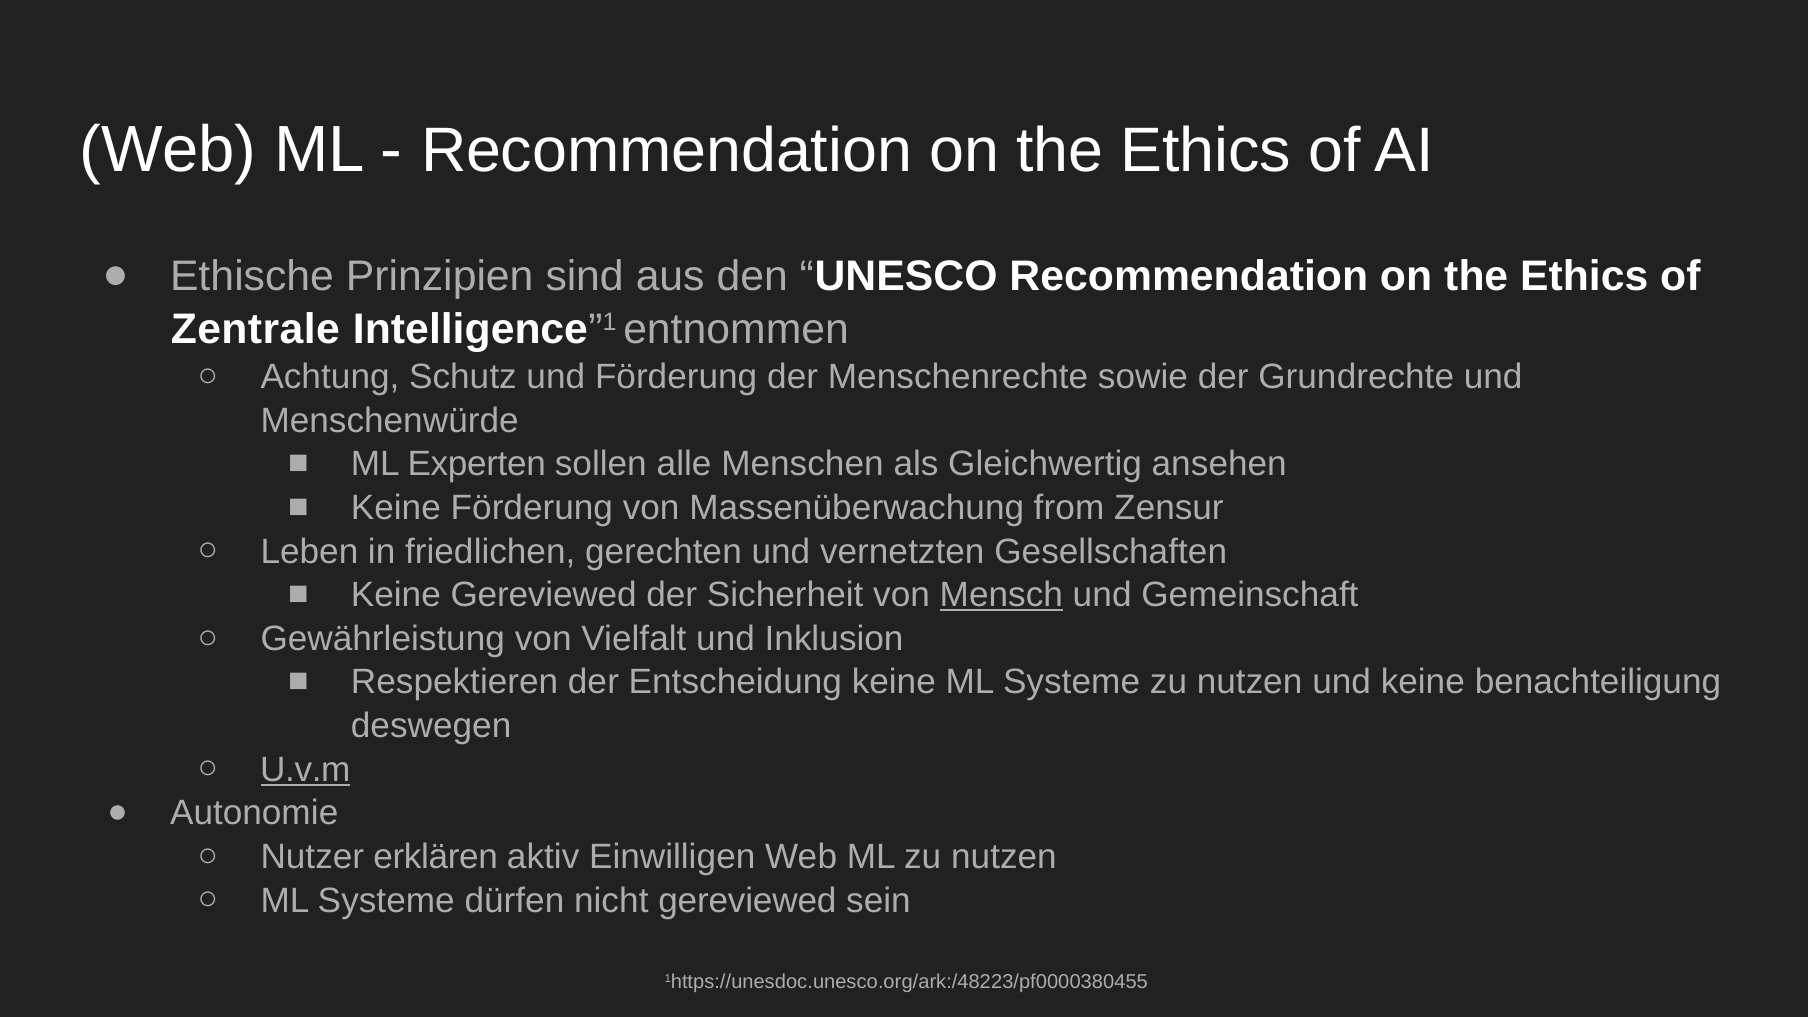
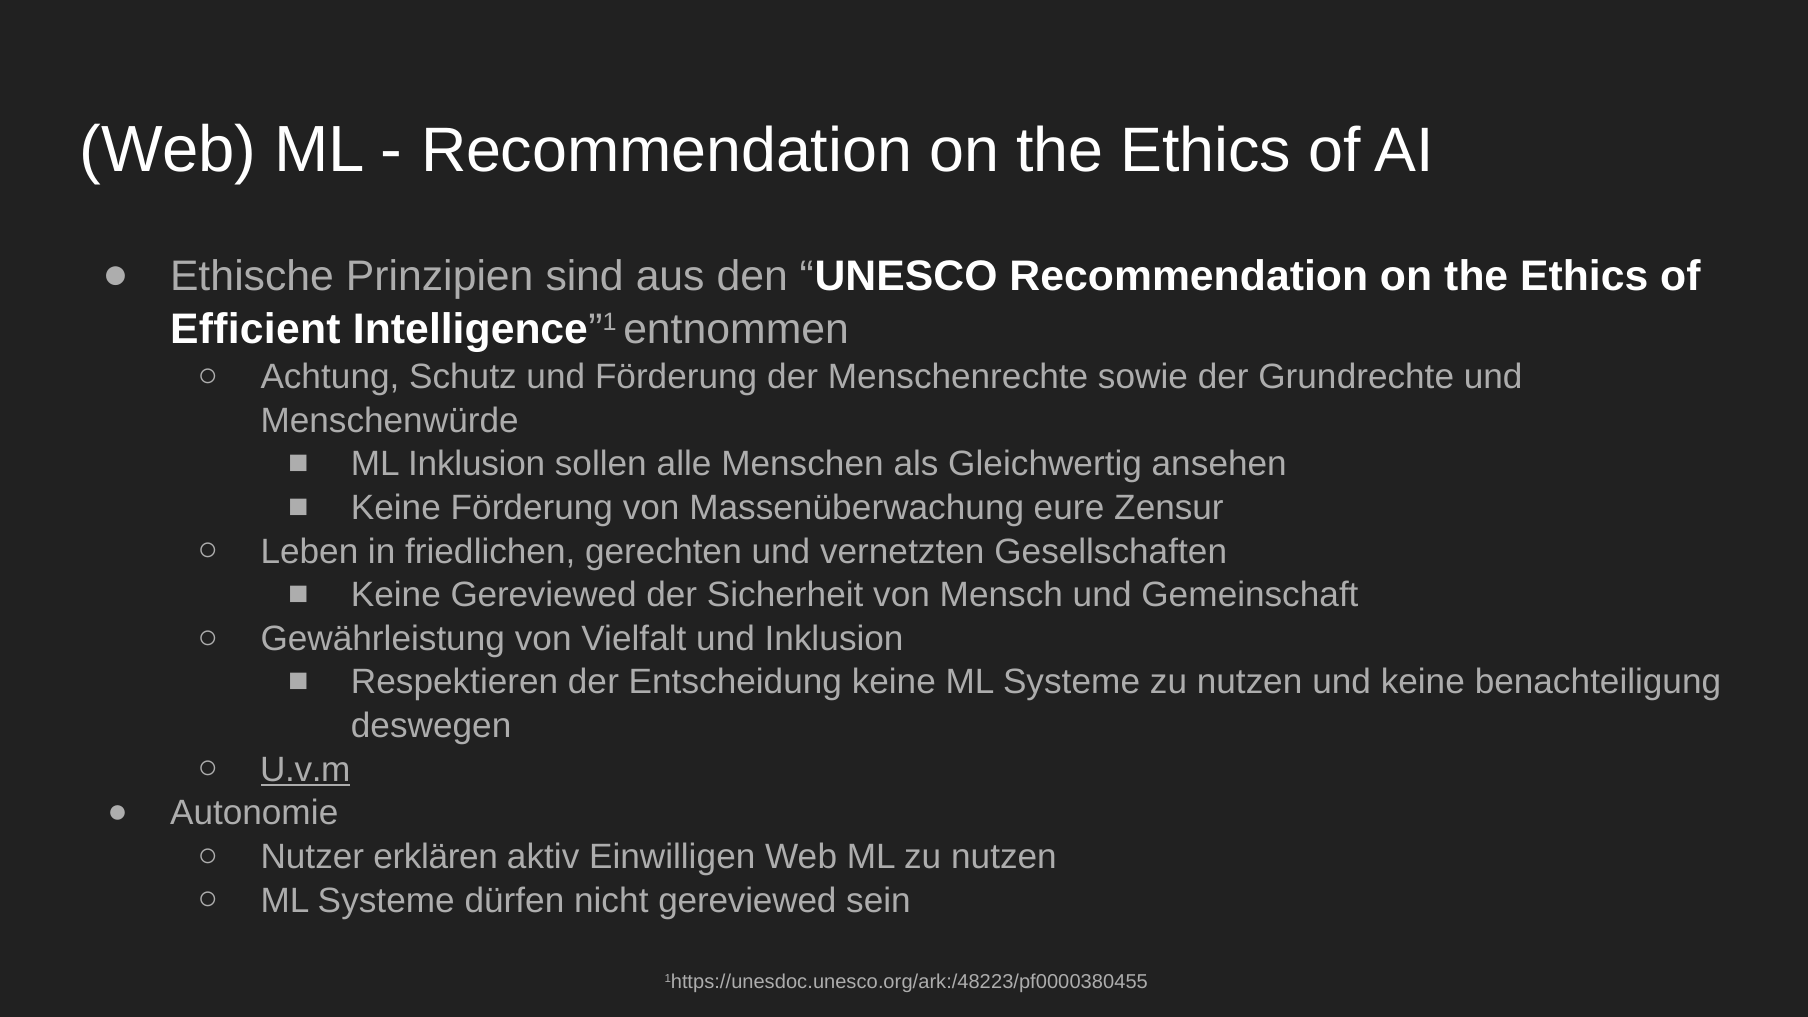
Zentrale: Zentrale -> Efficient
ML Experten: Experten -> Inklusion
from: from -> eure
Mensch underline: present -> none
